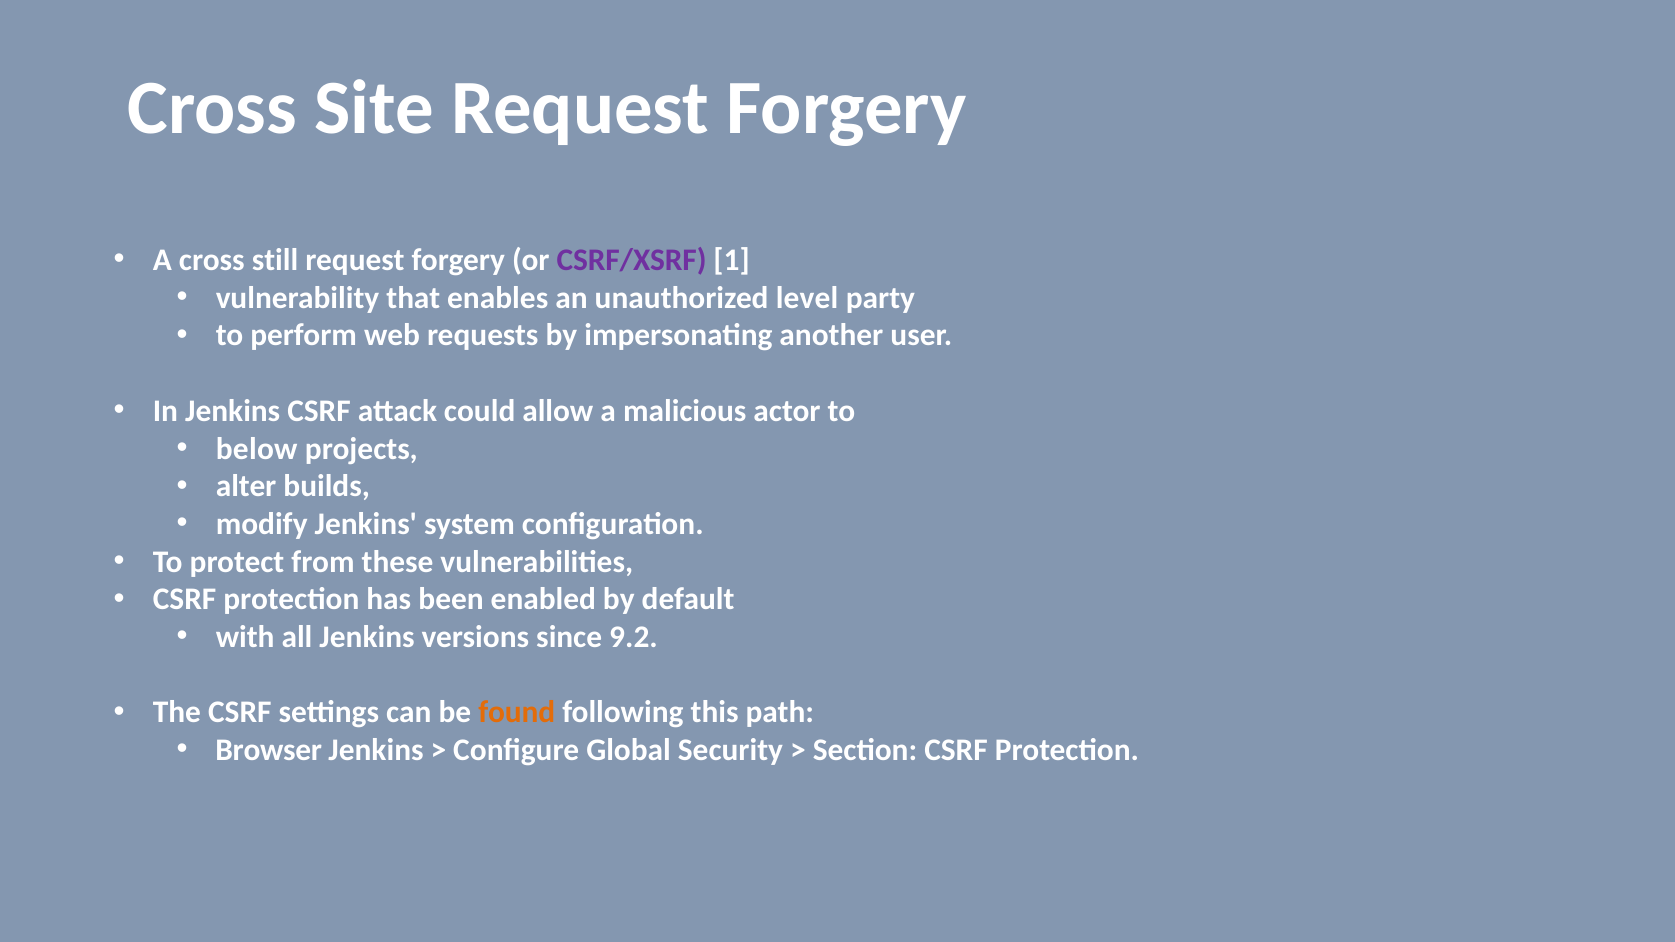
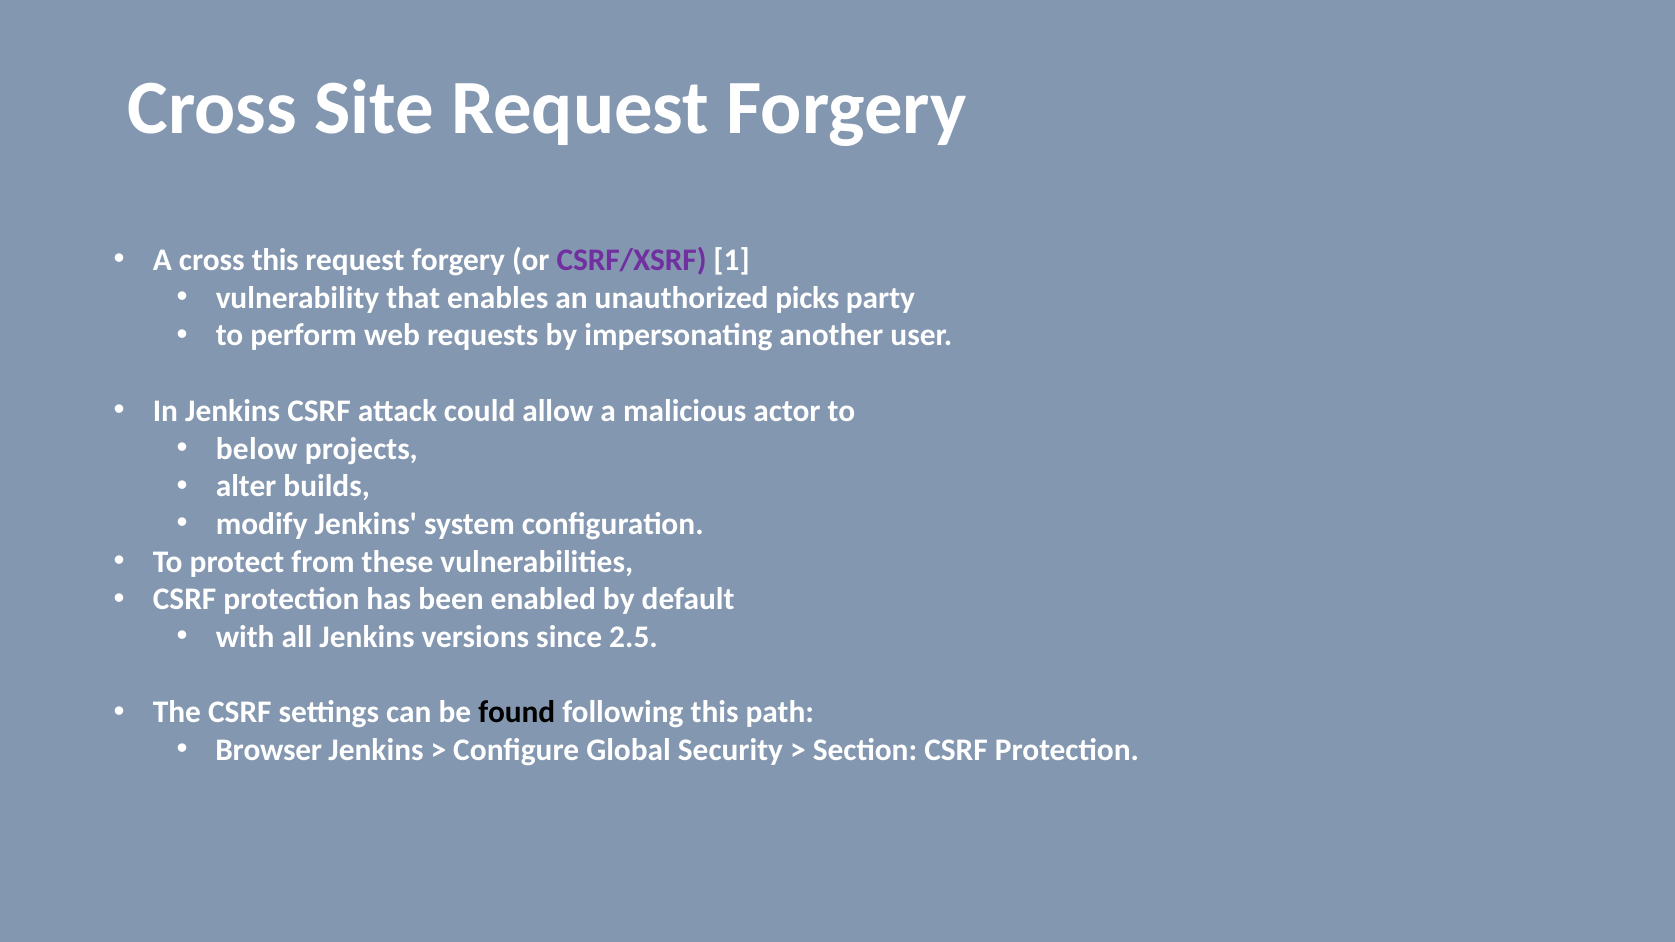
cross still: still -> this
level: level -> picks
9.2: 9.2 -> 2.5
found colour: orange -> black
